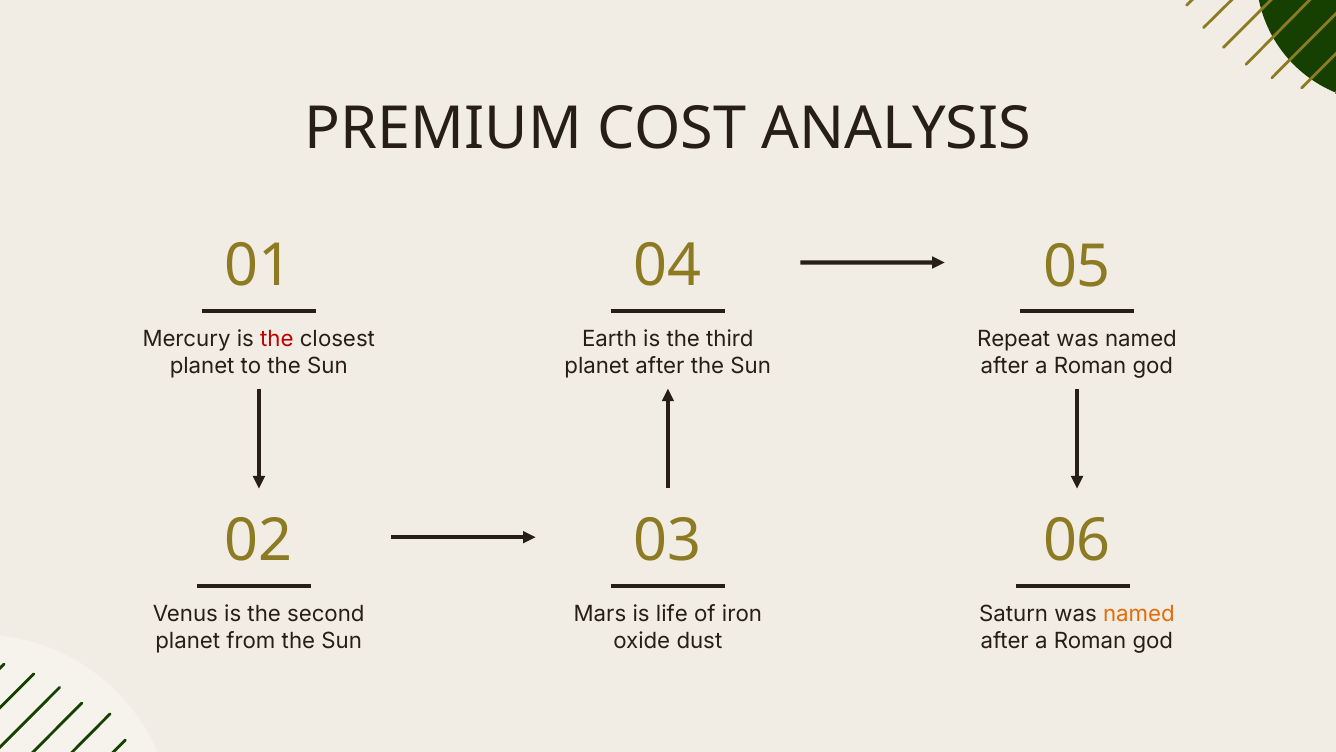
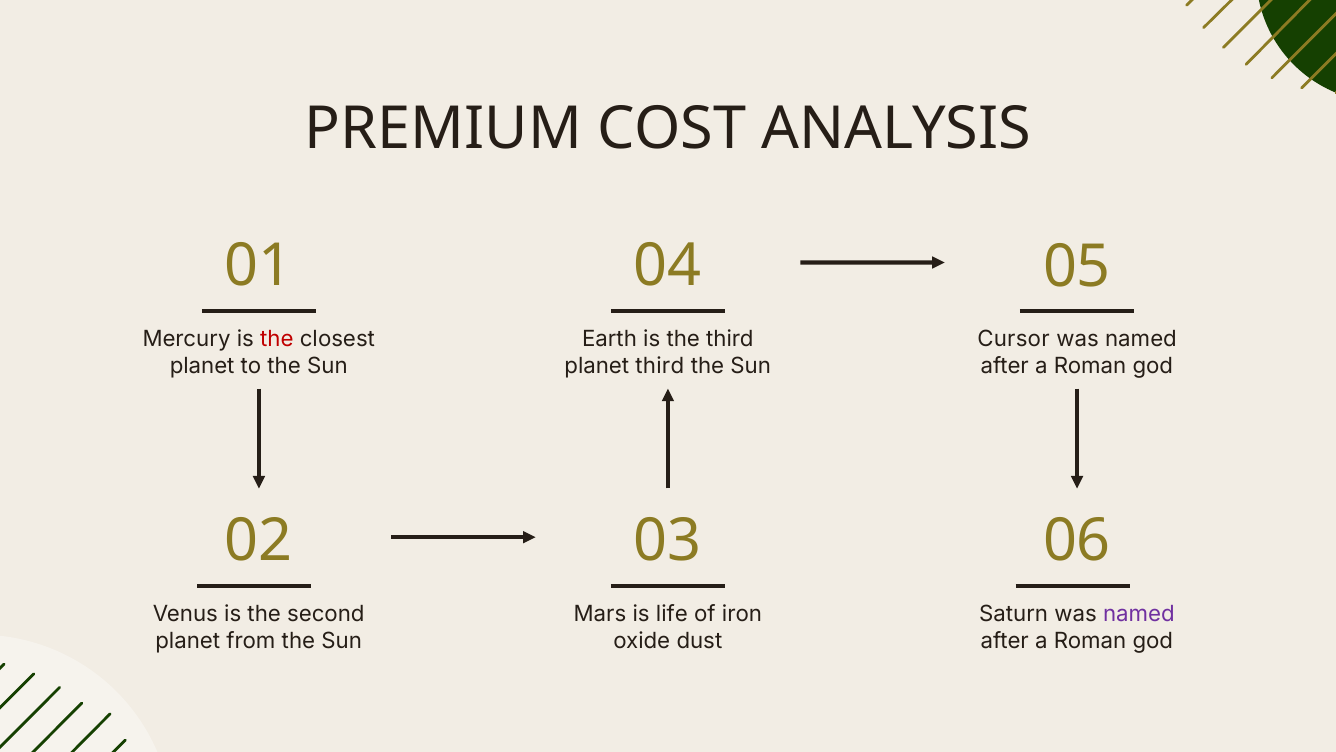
Repeat: Repeat -> Cursor
planet after: after -> third
named at (1139, 614) colour: orange -> purple
